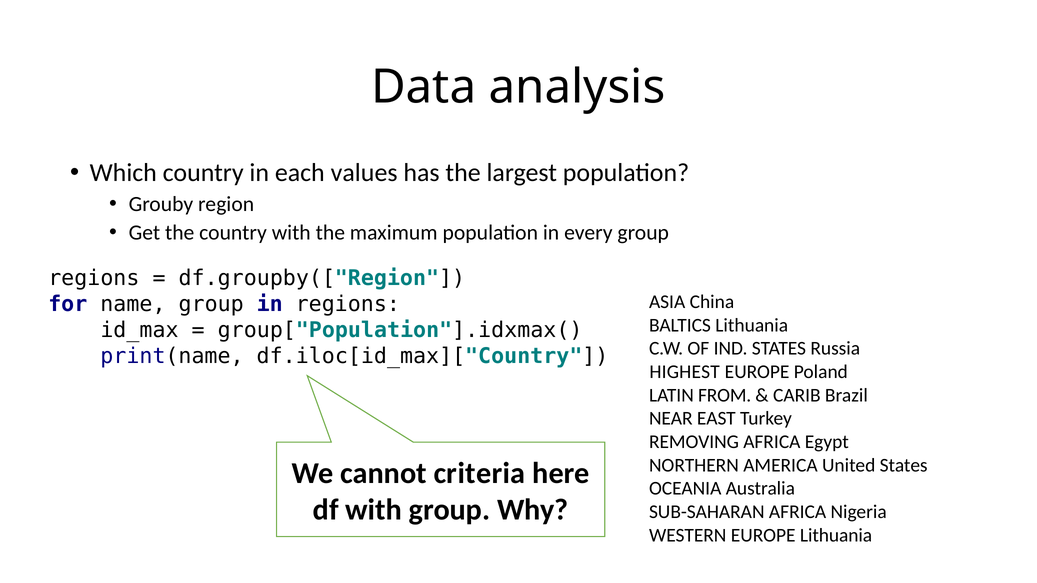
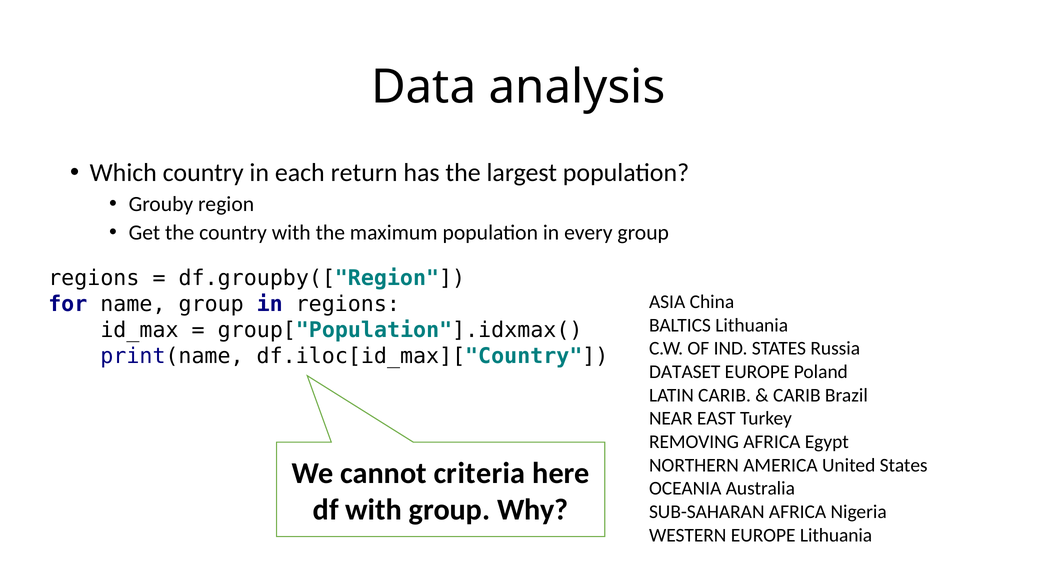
values: values -> return
HIGHEST: HIGHEST -> DATASET
LATIN FROM: FROM -> CARIB
